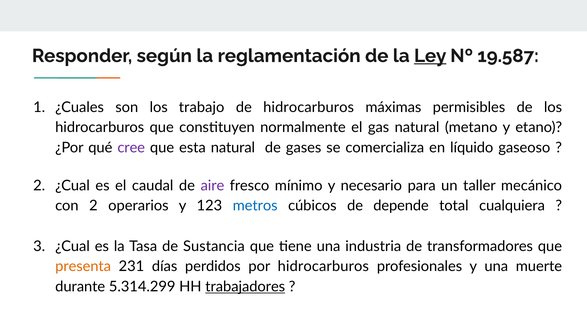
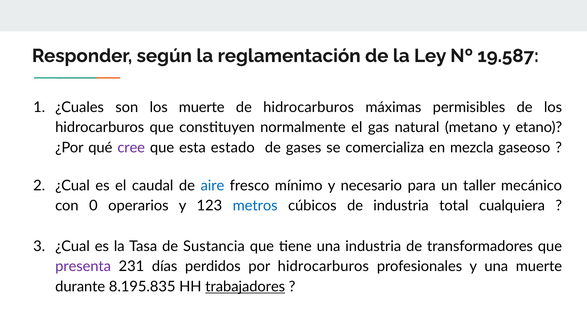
Ley underline: present -> none
los trabajo: trabajo -> muerte
esta natural: natural -> estado
líquido: líquido -> mezcla
aire colour: purple -> blue
con 2: 2 -> 0
de depende: depende -> industria
presenta colour: orange -> purple
5.314.299: 5.314.299 -> 8.195.835
